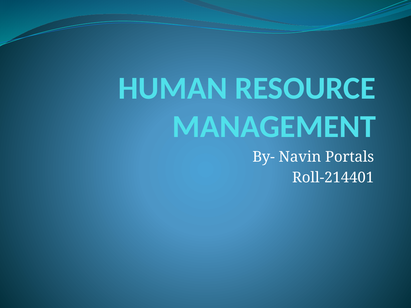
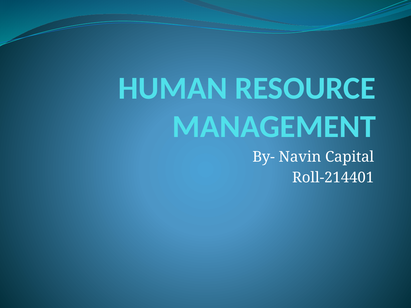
Portals: Portals -> Capital
